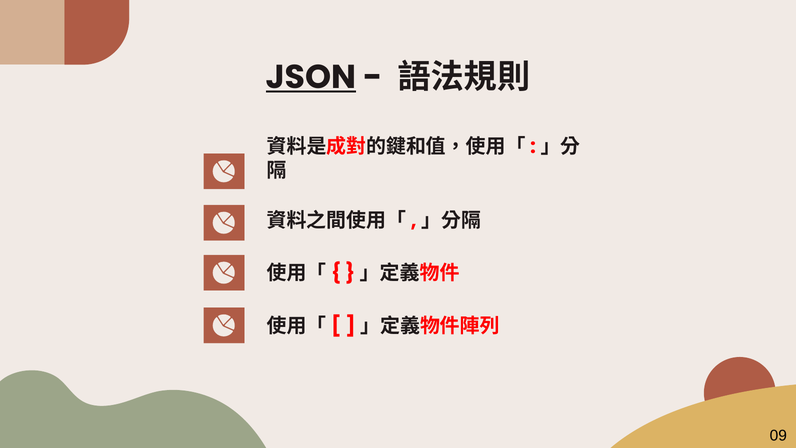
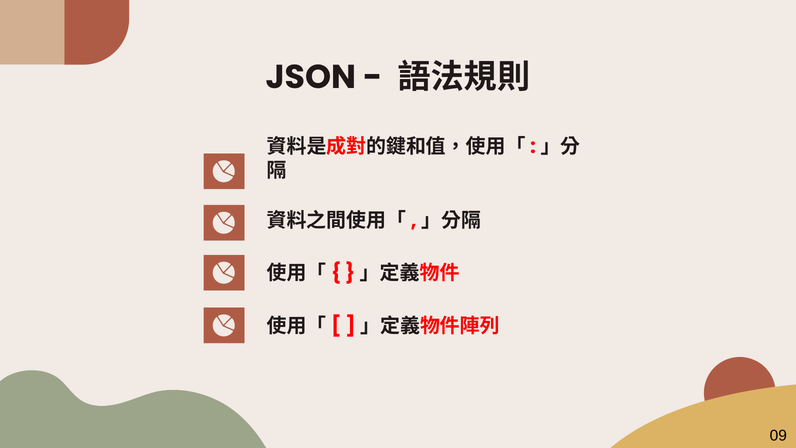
JSON underline: present -> none
